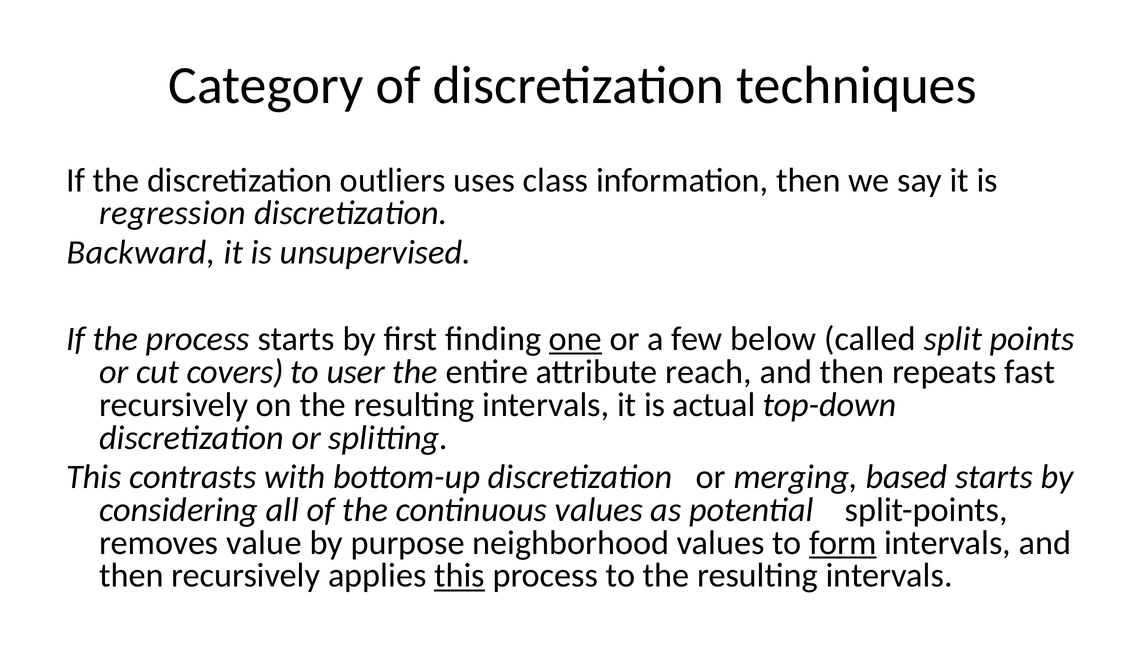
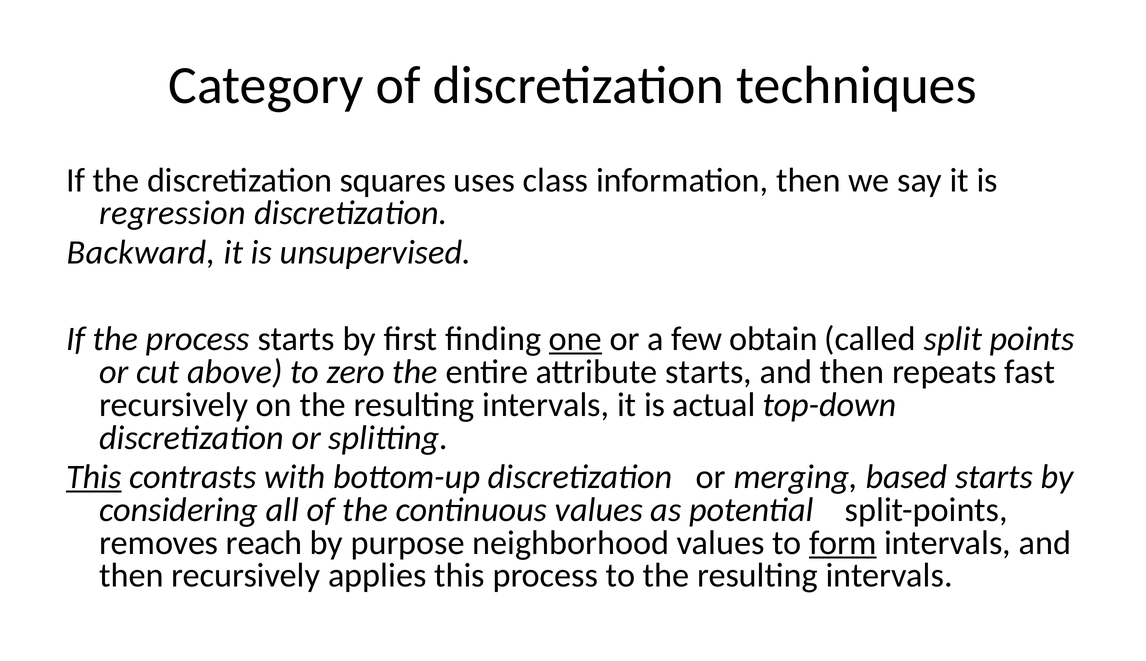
outliers: outliers -> squares
below: below -> obtain
covers: covers -> above
user: user -> zero
attribute reach: reach -> starts
This at (94, 477) underline: none -> present
value: value -> reach
this at (459, 576) underline: present -> none
